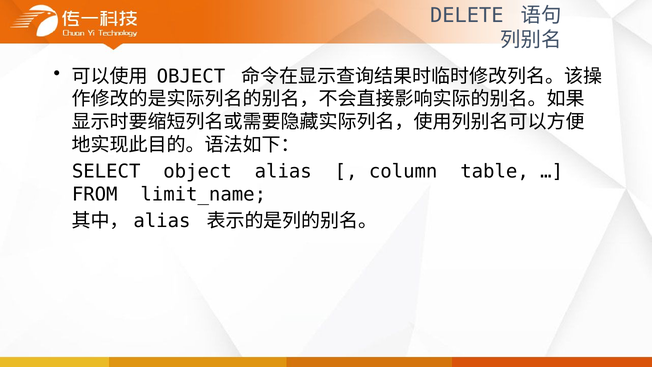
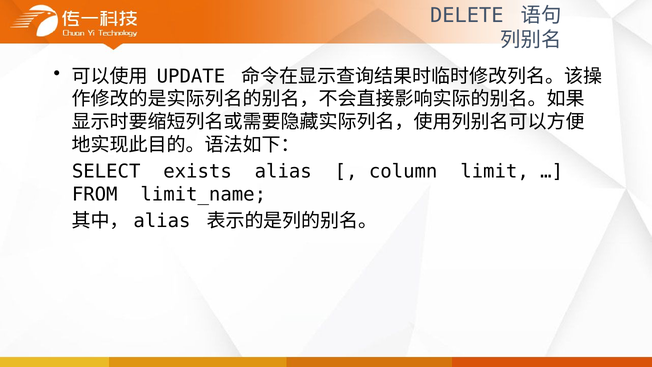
OBJECT at (191, 76): OBJECT -> UPDATE
SELECT object: object -> exists
table: table -> limit
